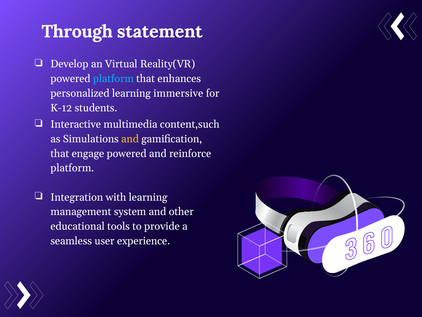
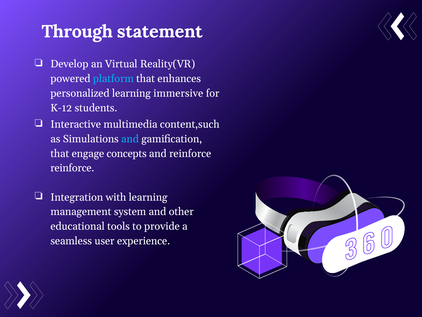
and at (130, 139) colour: yellow -> light blue
engage powered: powered -> concepts
platform at (72, 168): platform -> reinforce
